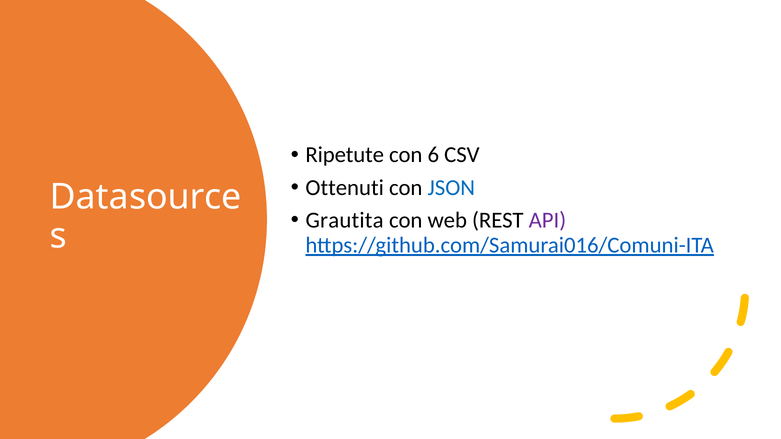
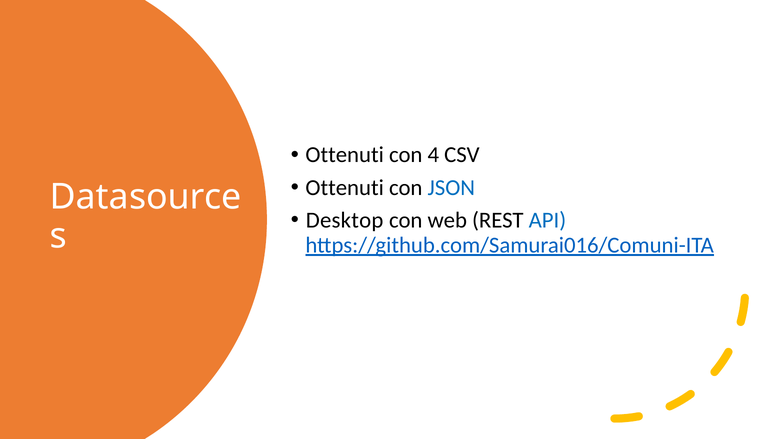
Ripetute at (345, 155): Ripetute -> Ottenuti
6: 6 -> 4
Grautita: Grautita -> Desktop
API colour: purple -> blue
